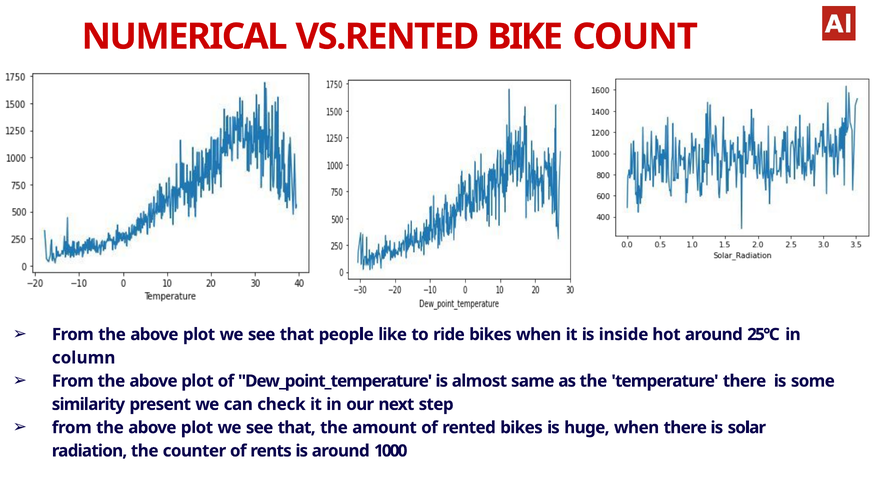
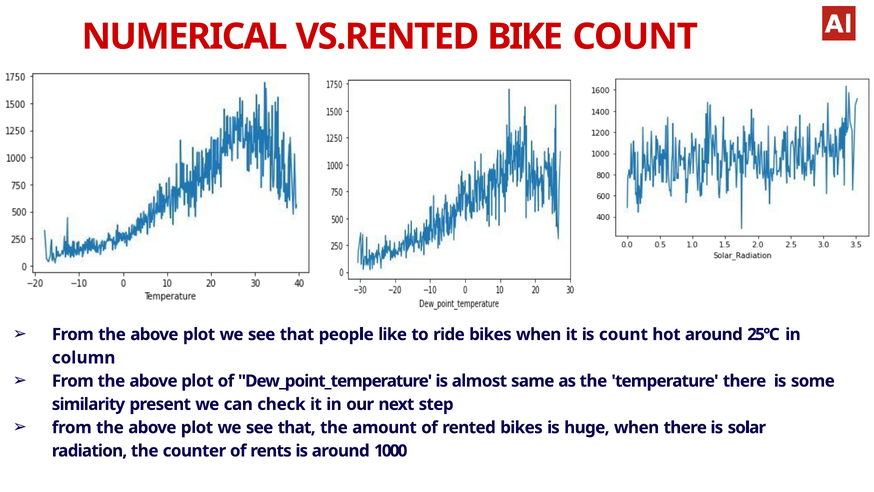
is inside: inside -> count
